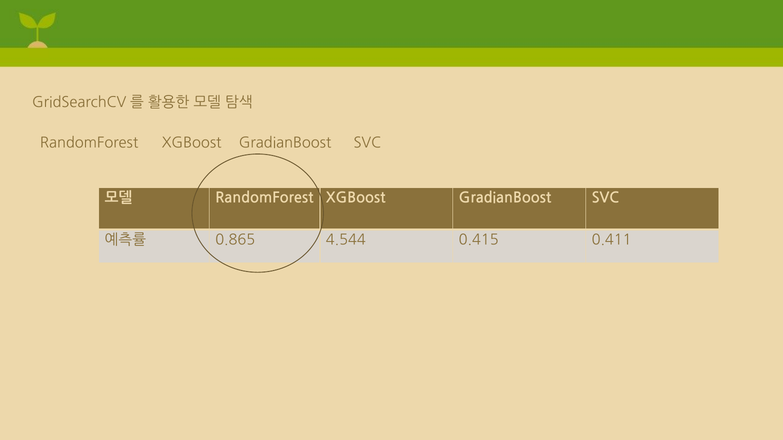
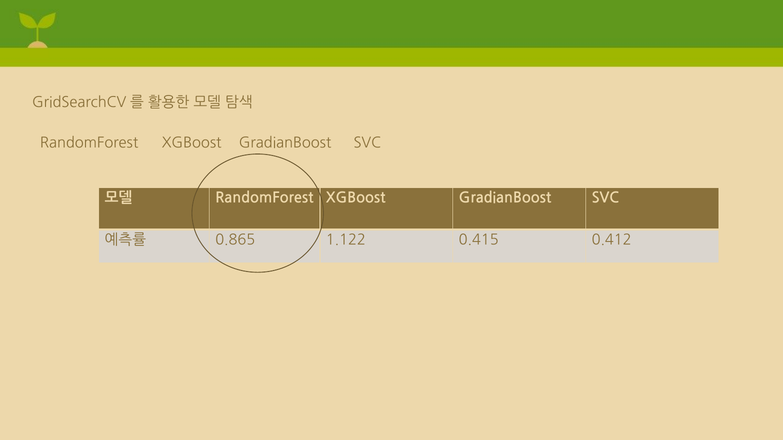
4.544: 4.544 -> 1.122
0.411: 0.411 -> 0.412
